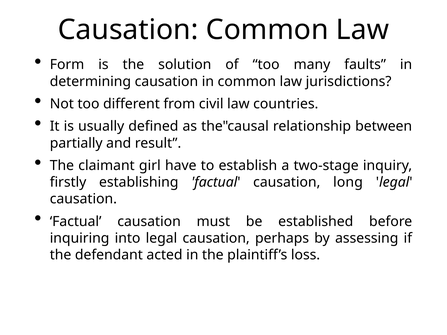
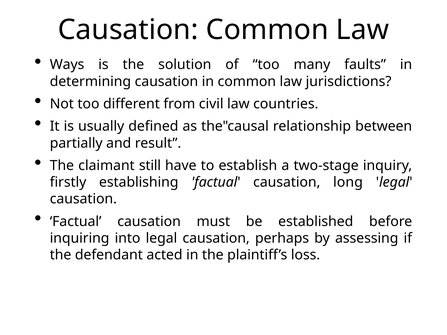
Form: Form -> Ways
girl: girl -> still
